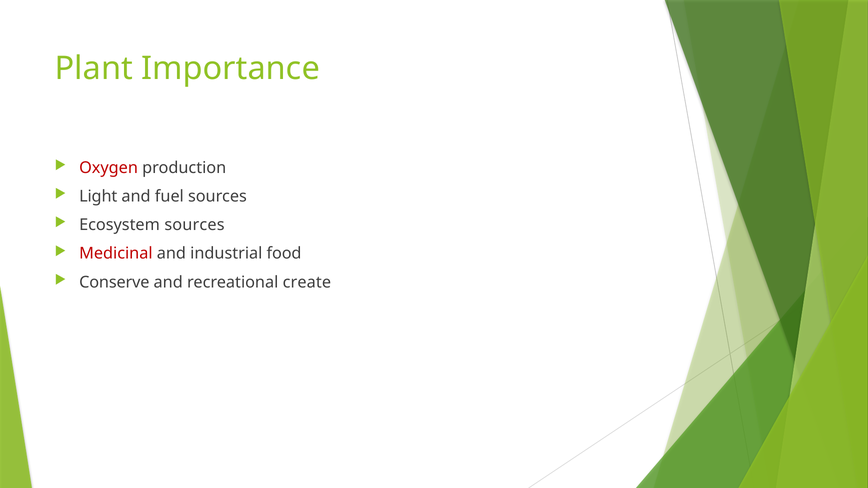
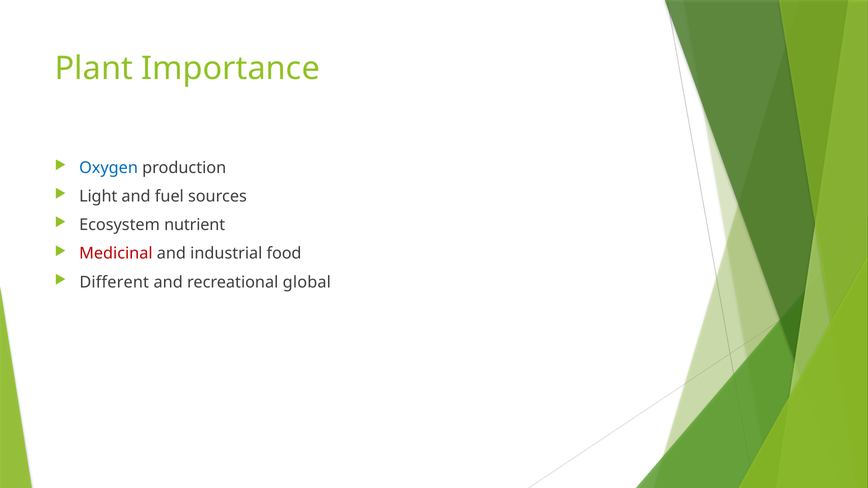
Oxygen colour: red -> blue
Ecosystem sources: sources -> nutrient
Conserve: Conserve -> Different
create: create -> global
